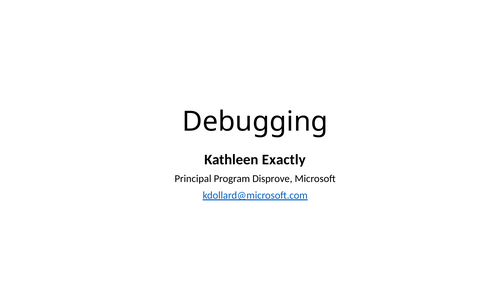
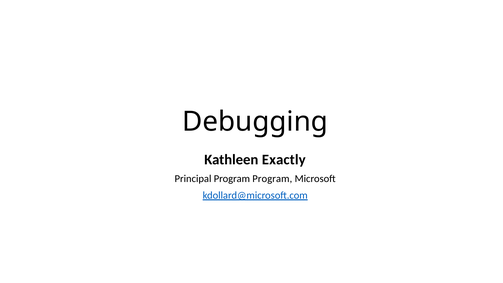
Program Disprove: Disprove -> Program
